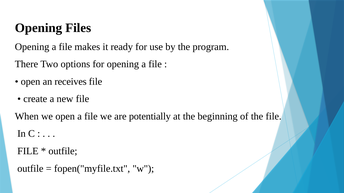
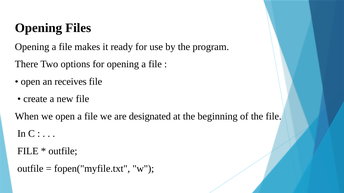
potentially: potentially -> designated
